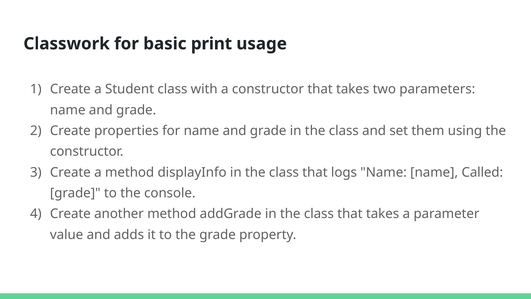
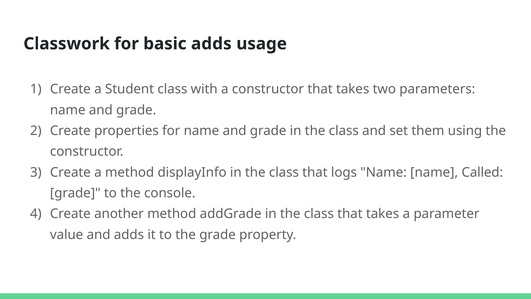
basic print: print -> adds
